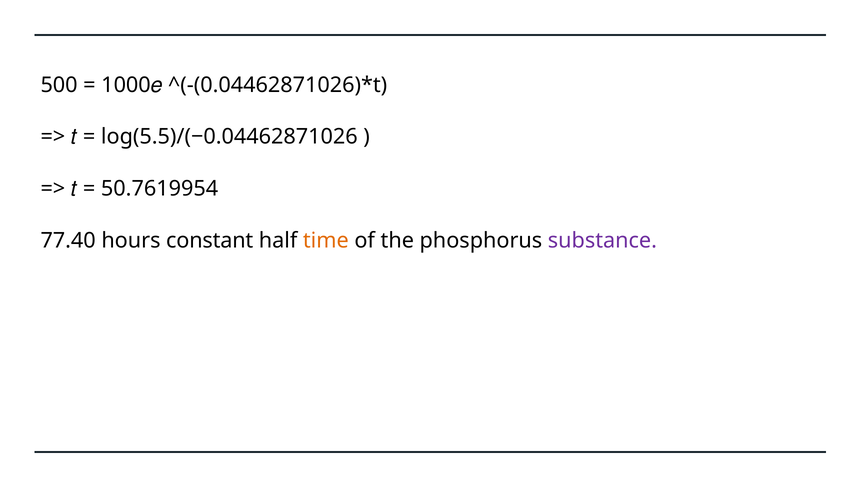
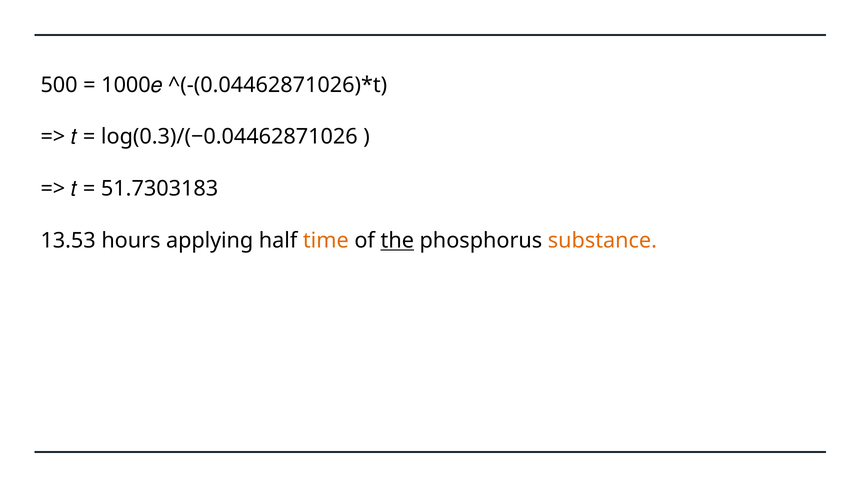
log(5.5)/(−0.04462871026: log(5.5)/(−0.04462871026 -> log(0.3)/(−0.04462871026
50.7619954: 50.7619954 -> 51.7303183
77.40: 77.40 -> 13.53
constant: constant -> applying
the underline: none -> present
substance colour: purple -> orange
